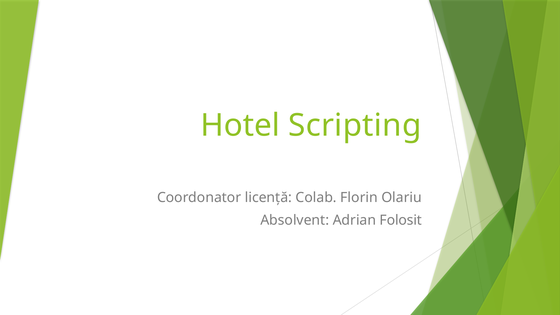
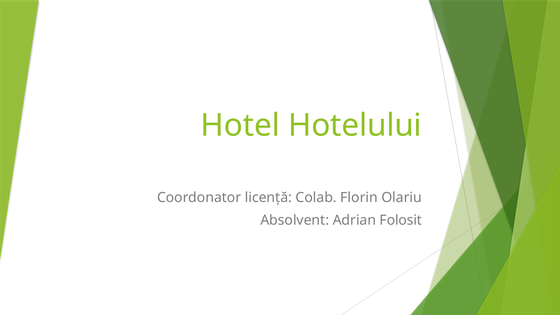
Scripting: Scripting -> Hotelului
